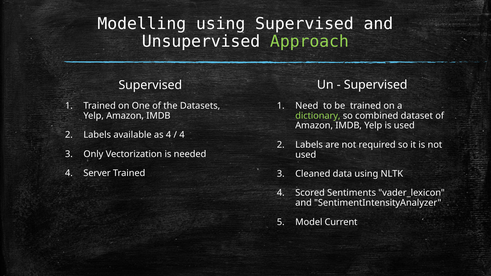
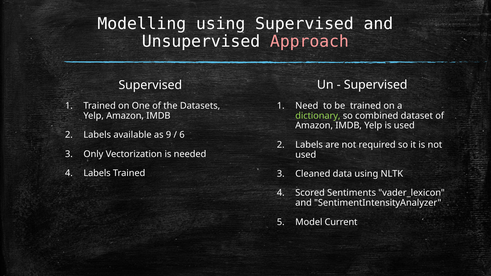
Approach colour: light green -> pink
as 4: 4 -> 9
4 at (182, 135): 4 -> 6
Server at (97, 173): Server -> Labels
